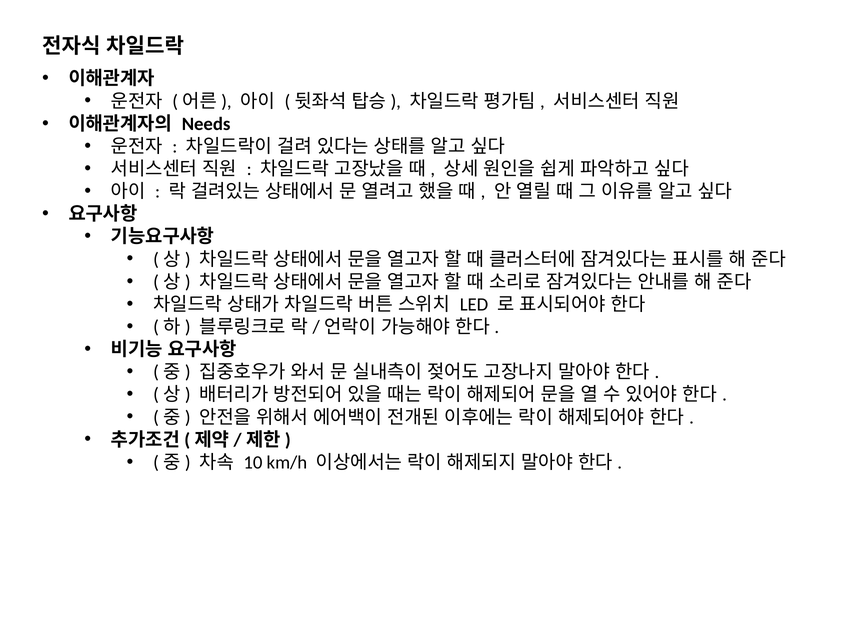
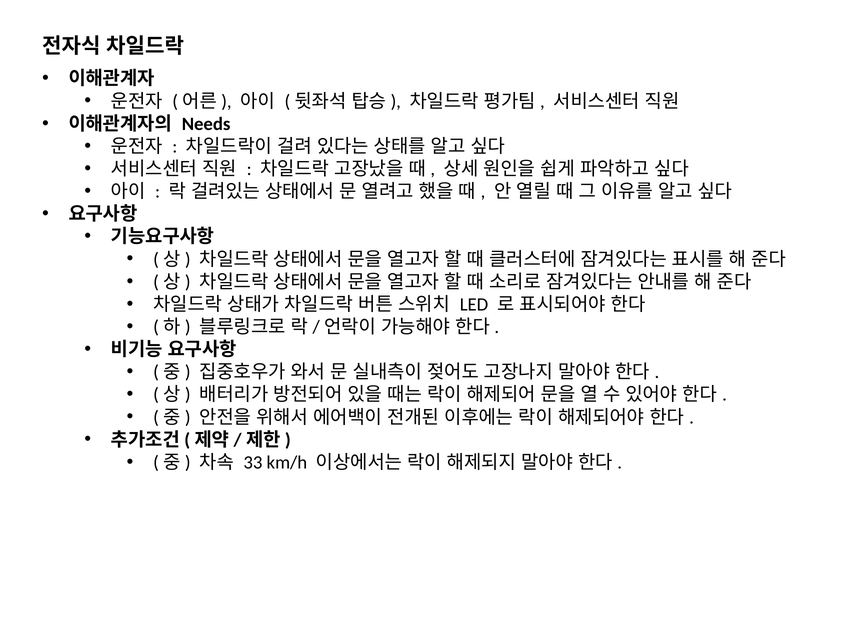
10: 10 -> 33
